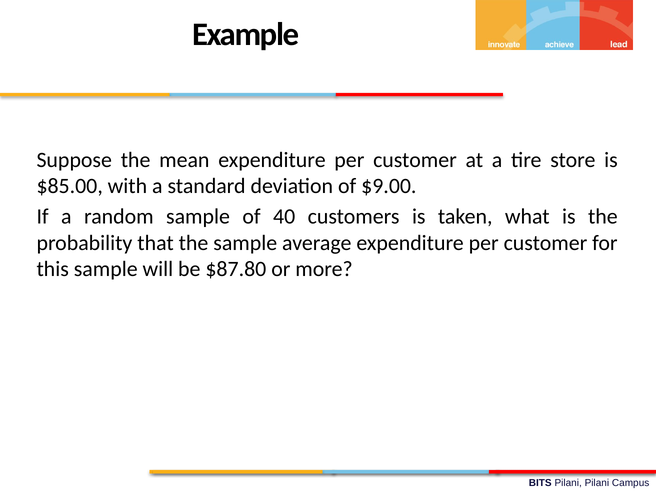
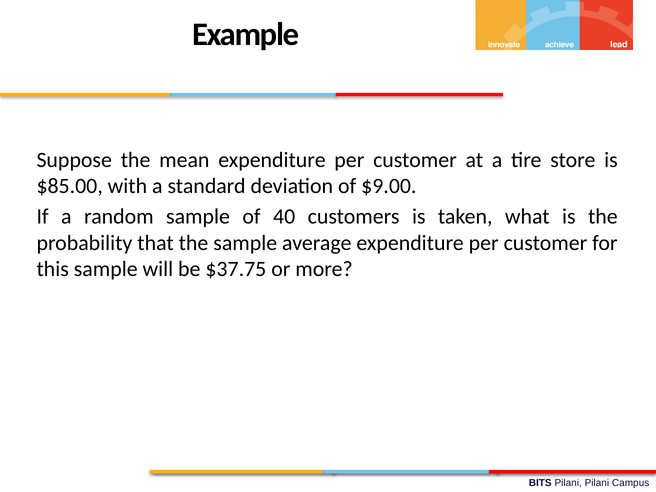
$87.80: $87.80 -> $37.75
